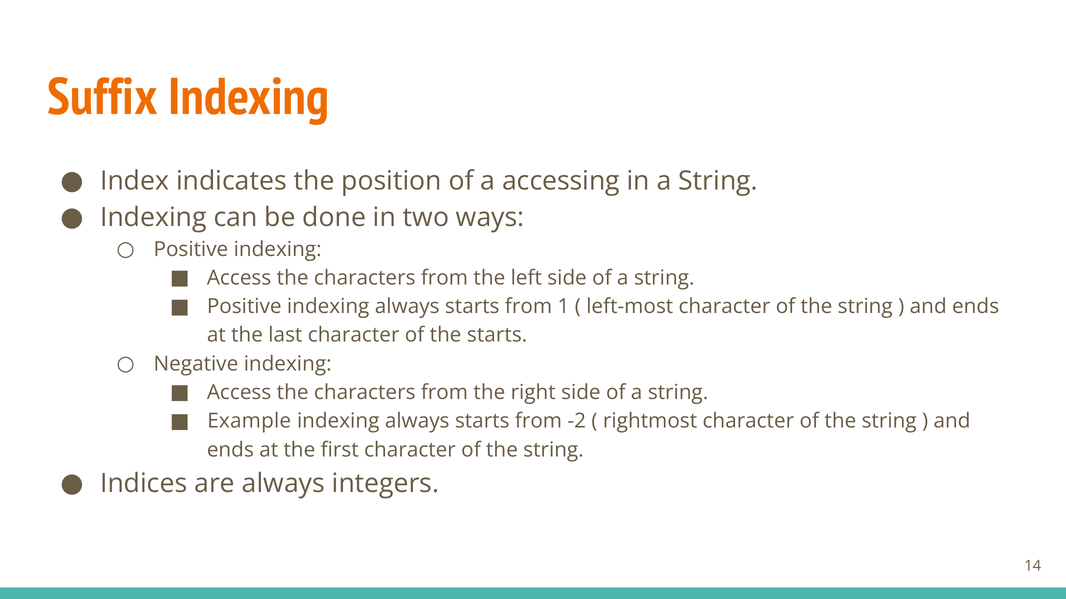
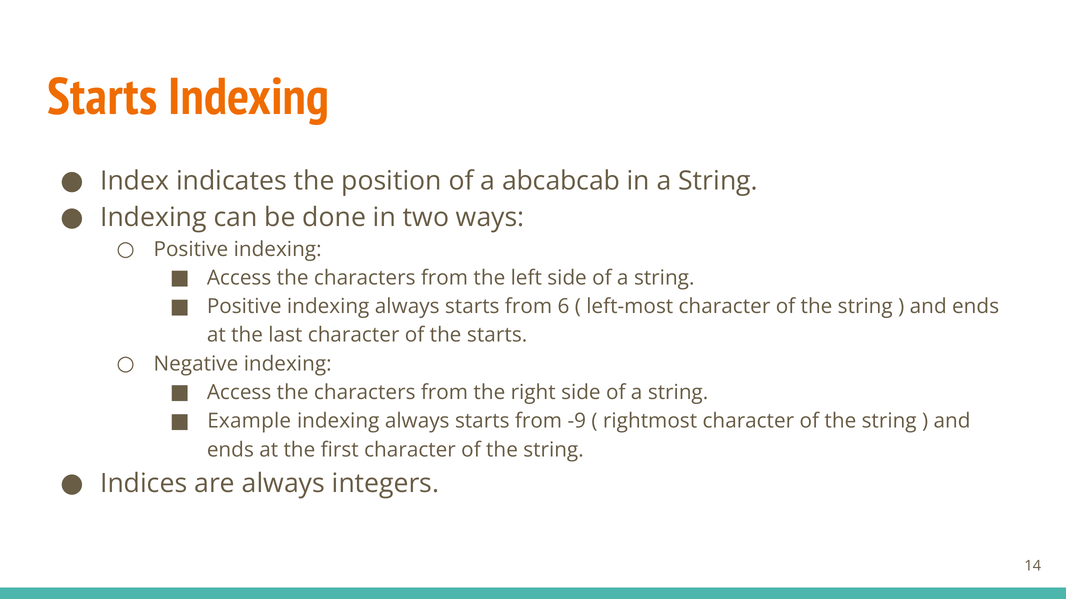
Suffix at (102, 97): Suffix -> Starts
accessing: accessing -> abcabcab
1: 1 -> 6
-2: -2 -> -9
